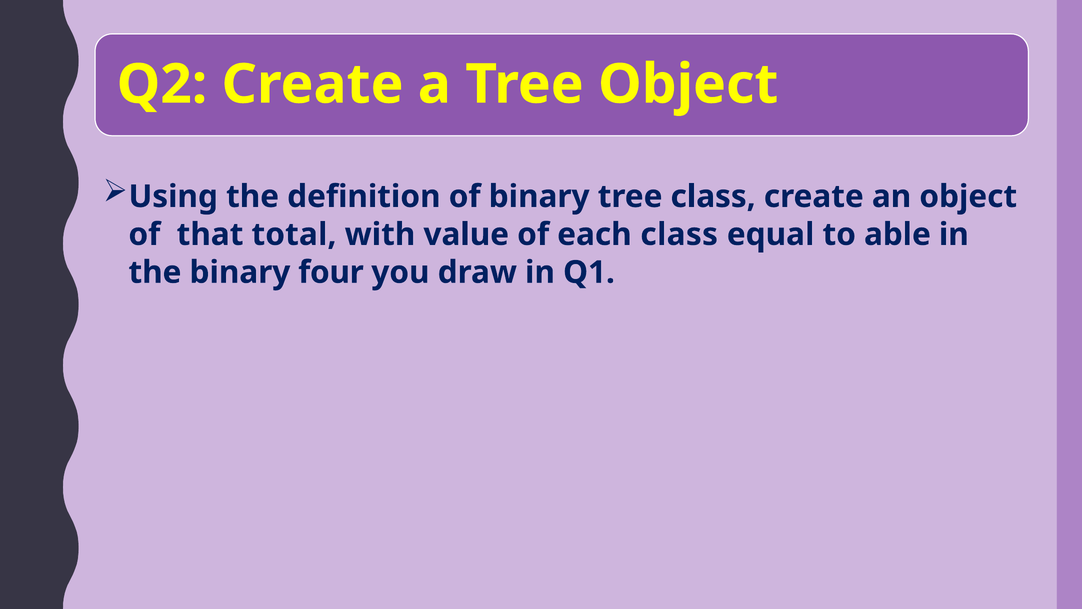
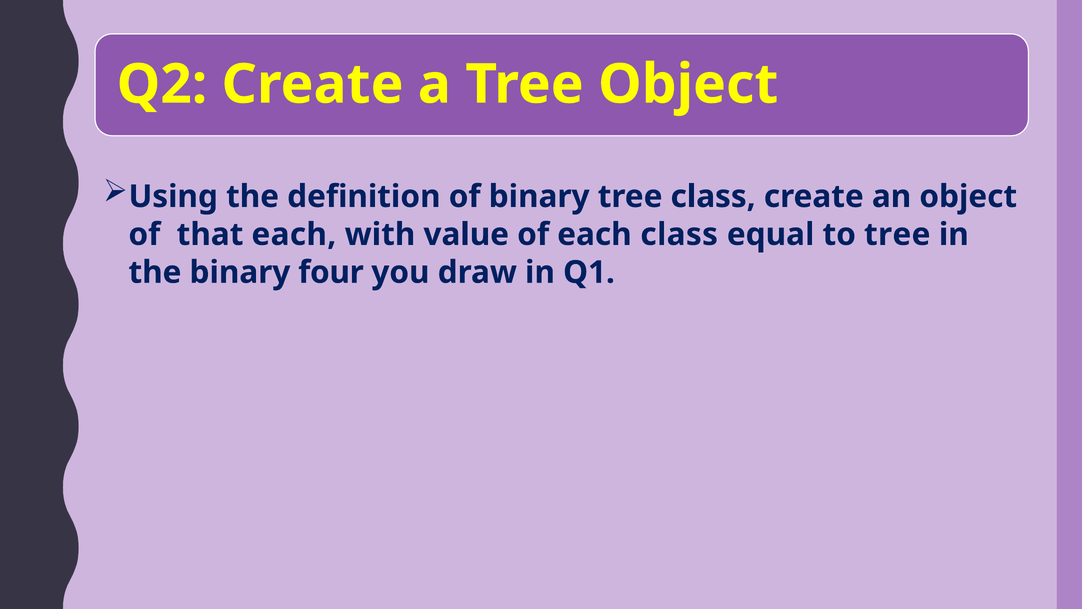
that total: total -> each
to able: able -> tree
